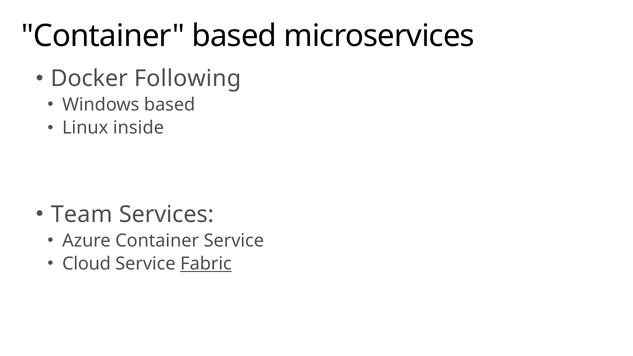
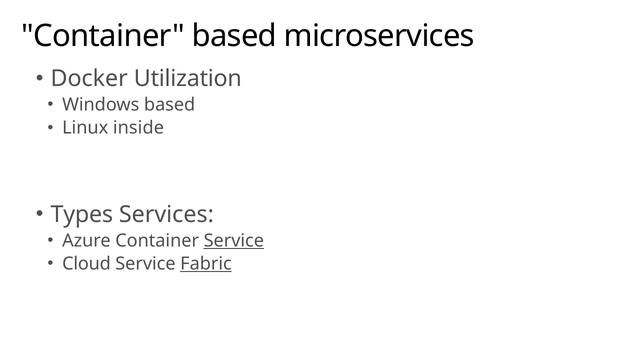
Following: Following -> Utilization
Team: Team -> Types
Service at (234, 241) underline: none -> present
